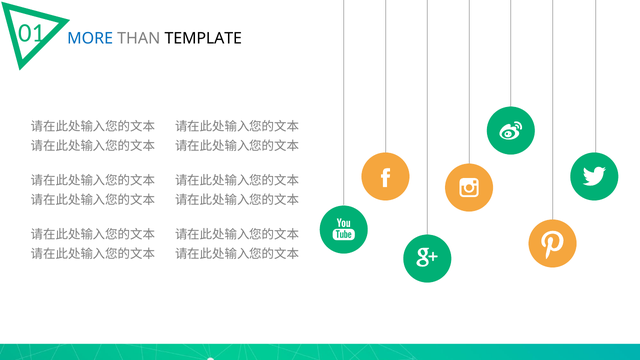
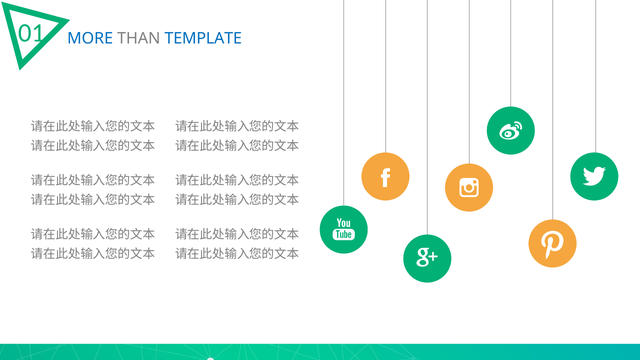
TEMPLATE colour: black -> blue
